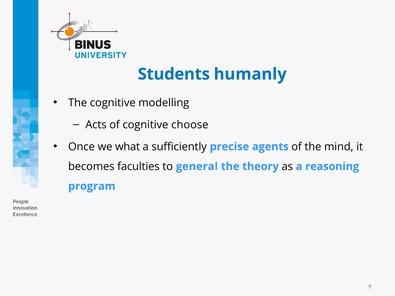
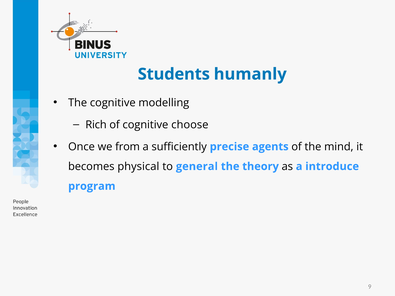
Acts: Acts -> Rich
what: what -> from
faculties: faculties -> physical
reasoning: reasoning -> introduce
